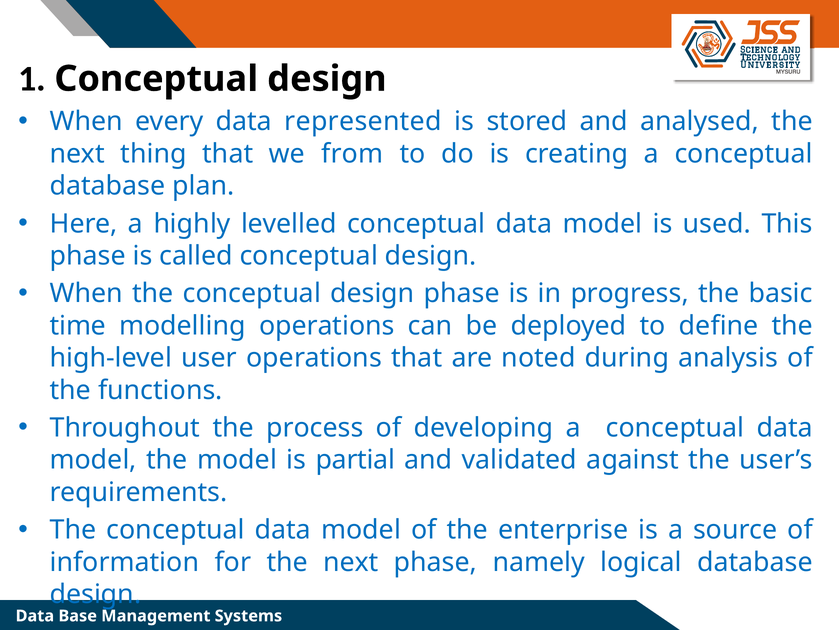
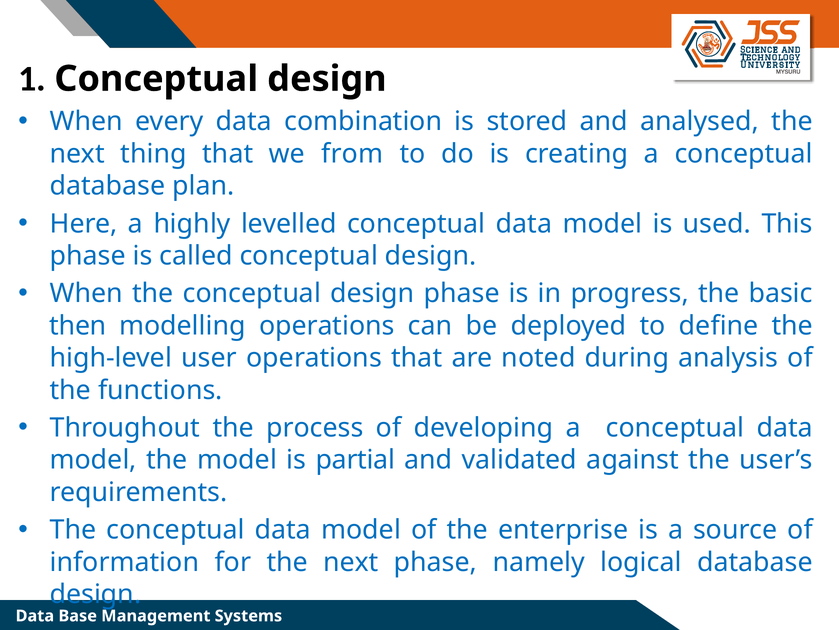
represented: represented -> combination
time: time -> then
